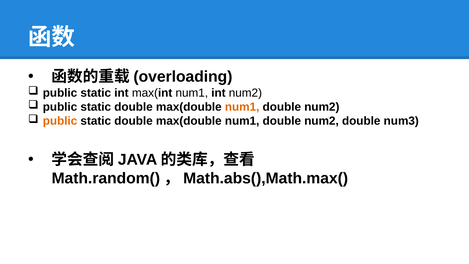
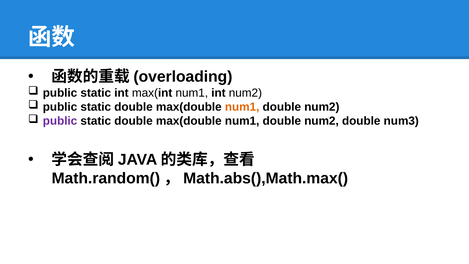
public at (60, 121) colour: orange -> purple
